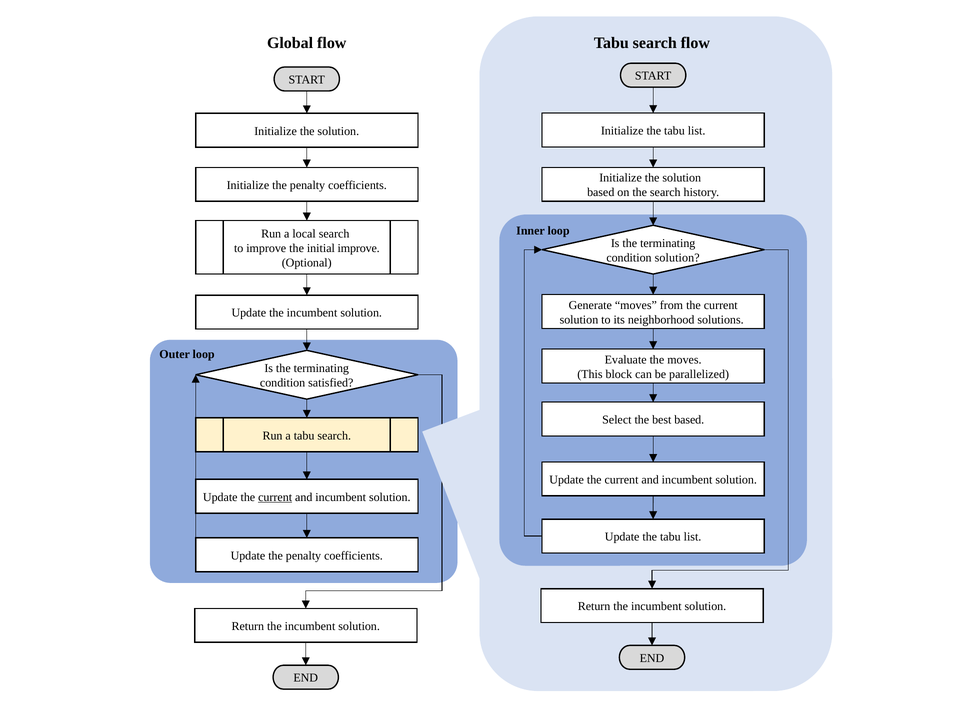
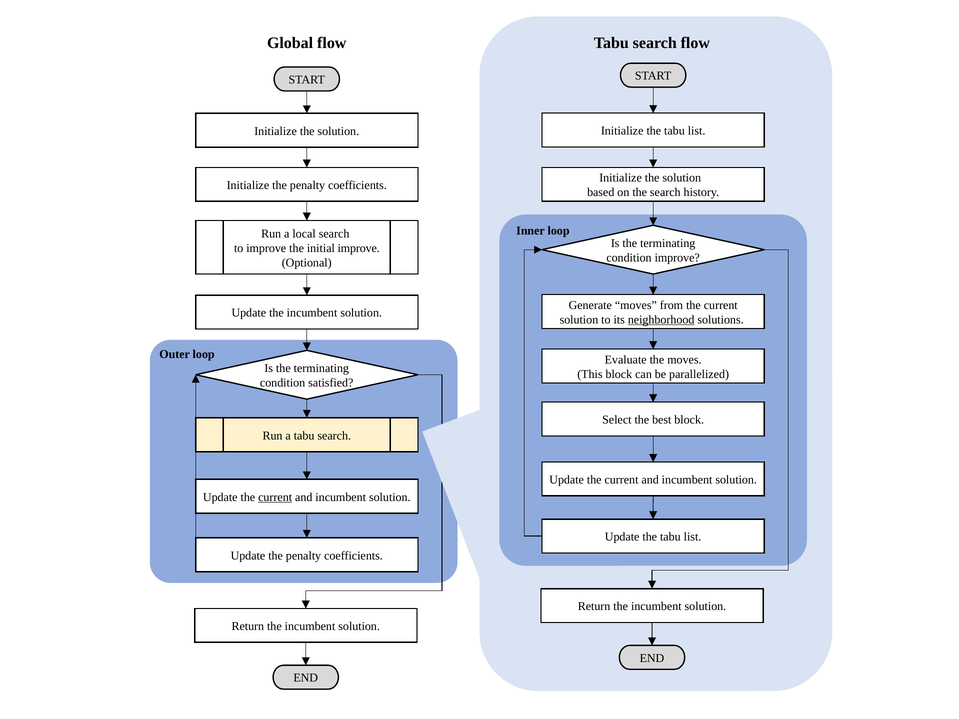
condition solution: solution -> improve
neighborhood underline: none -> present
best based: based -> block
